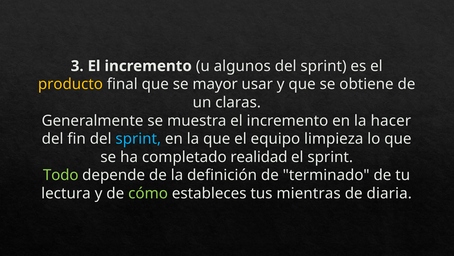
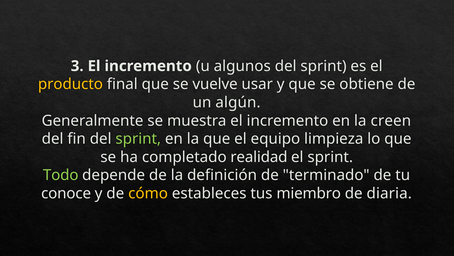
mayor: mayor -> vuelve
claras: claras -> algún
hacer: hacer -> creen
sprint at (138, 139) colour: light blue -> light green
lectura: lectura -> conoce
cómo colour: light green -> yellow
mientras: mientras -> miembro
